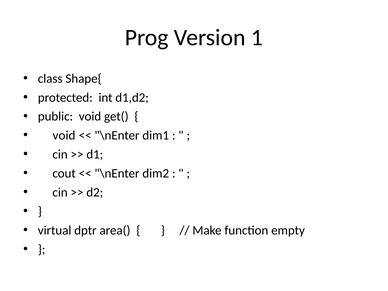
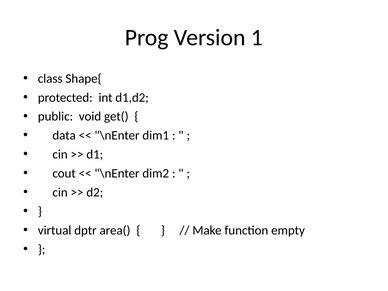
void at (64, 135): void -> data
